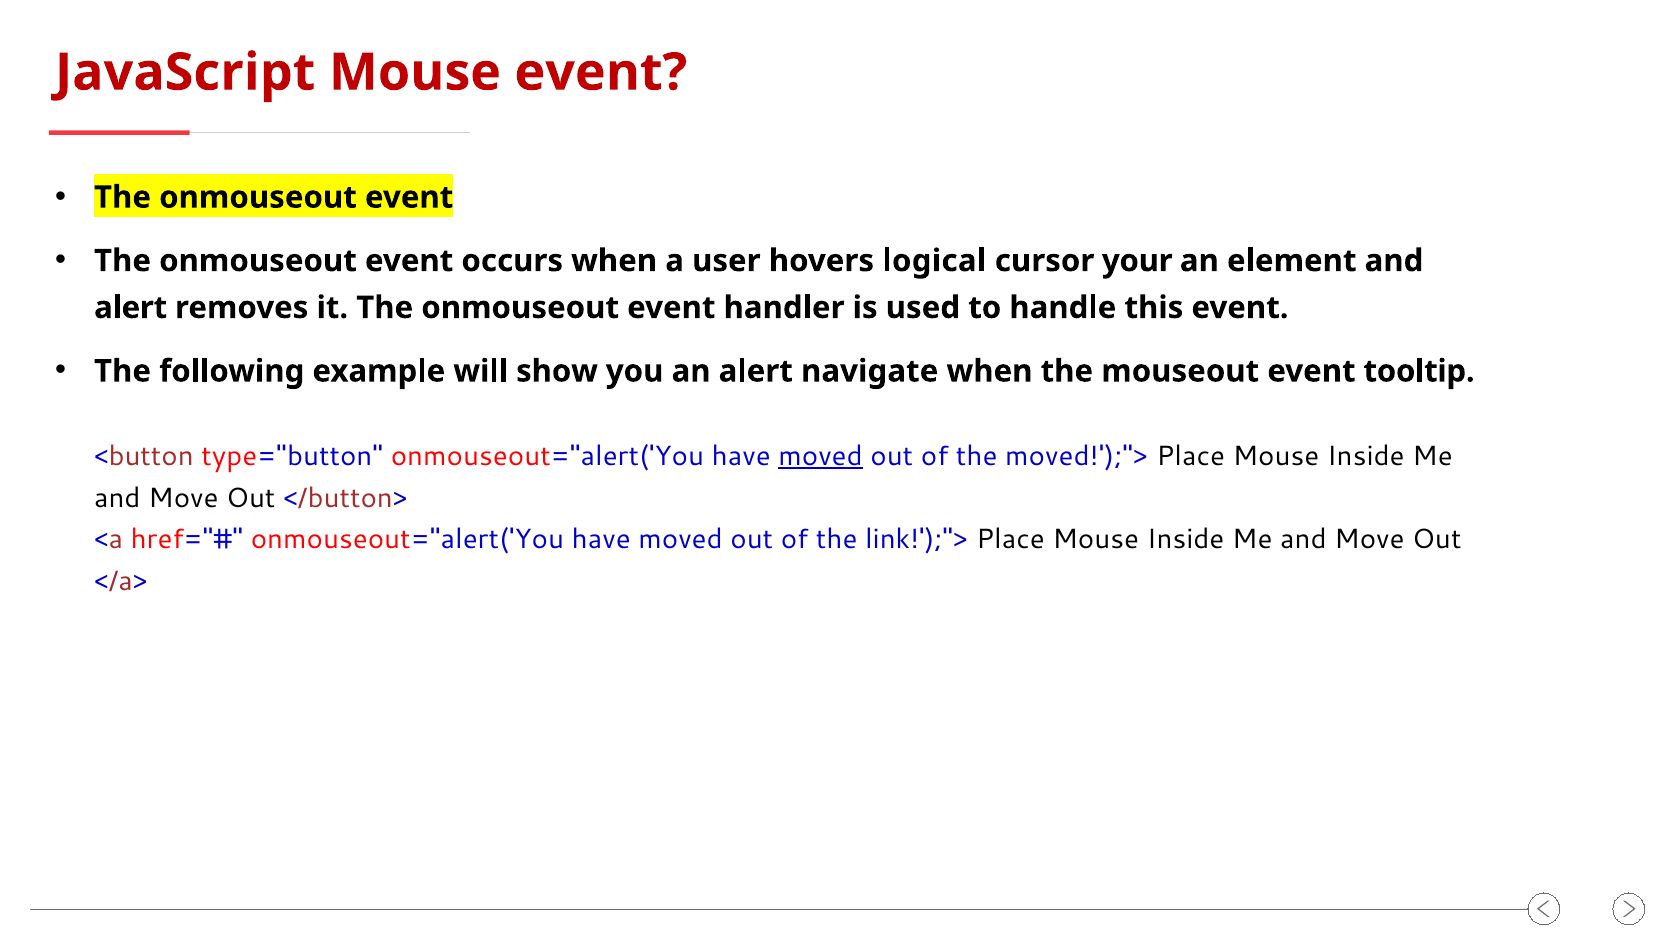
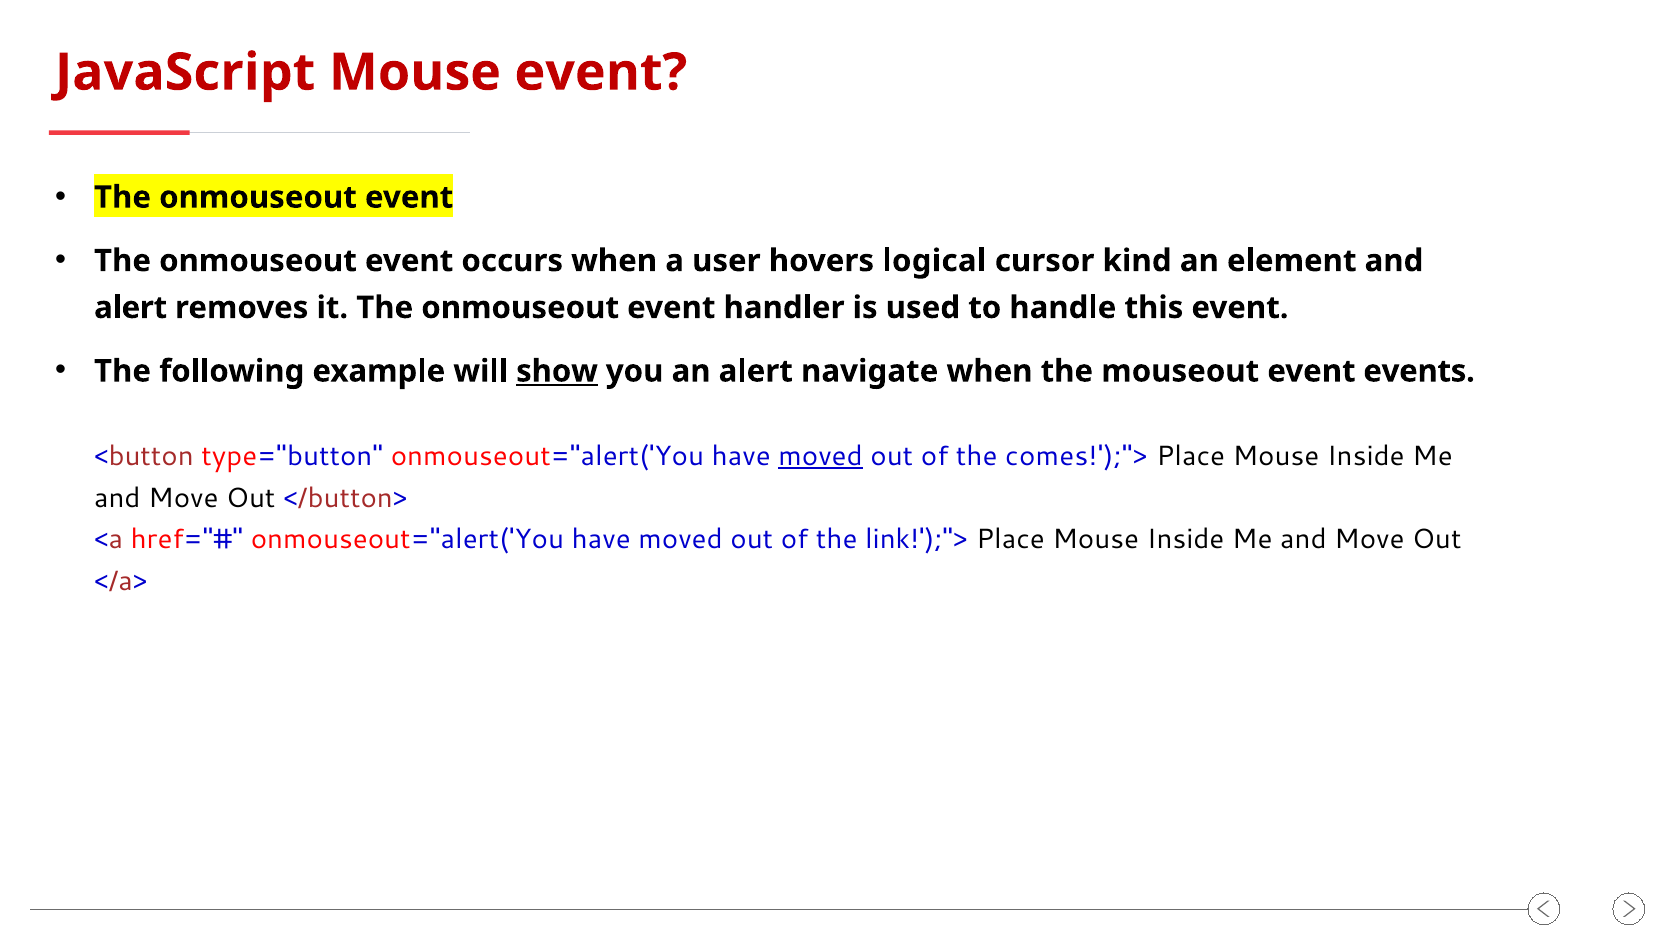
your: your -> kind
show underline: none -> present
tooltip: tooltip -> events
moved!');">: moved!');"> -> comes!');">
